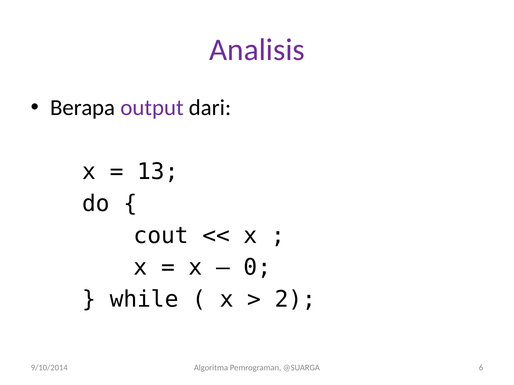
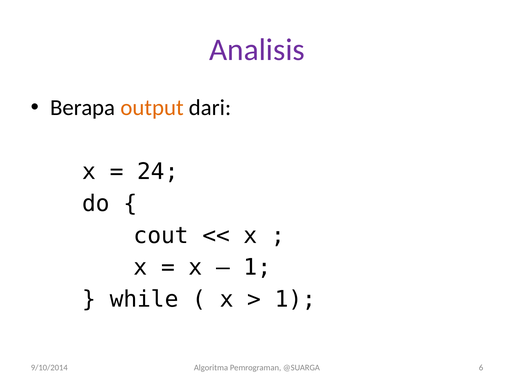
output colour: purple -> orange
13: 13 -> 24
0 at (257, 268): 0 -> 1
2 at (295, 300): 2 -> 1
